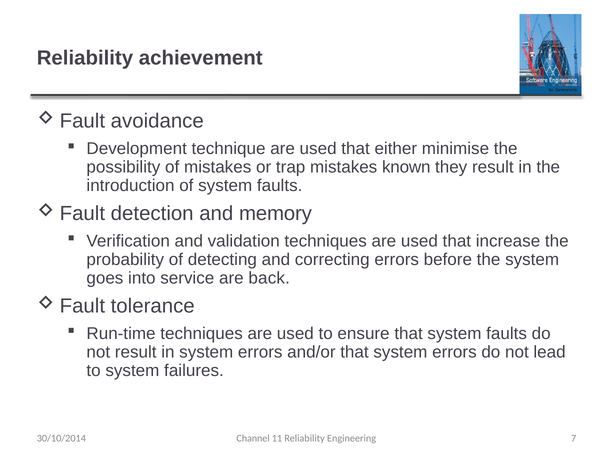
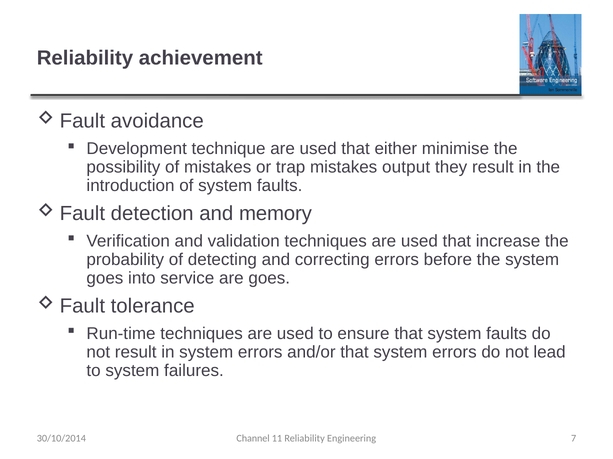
known: known -> output
are back: back -> goes
